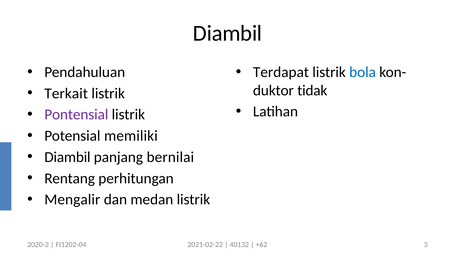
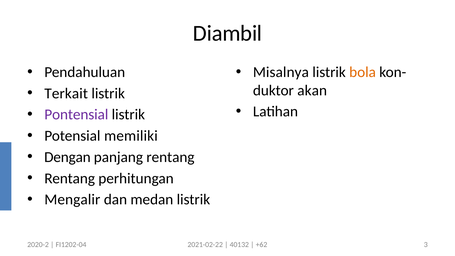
Terdapat: Terdapat -> Misalnya
bola colour: blue -> orange
tidak: tidak -> akan
Diambil at (67, 157): Diambil -> Dengan
panjang bernilai: bernilai -> rentang
